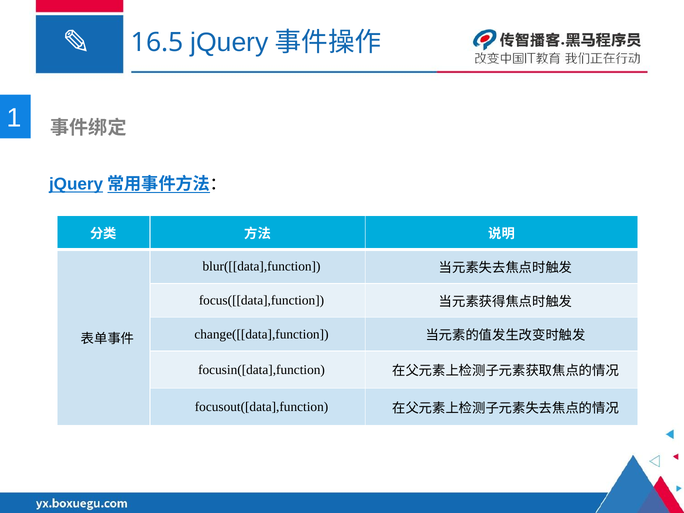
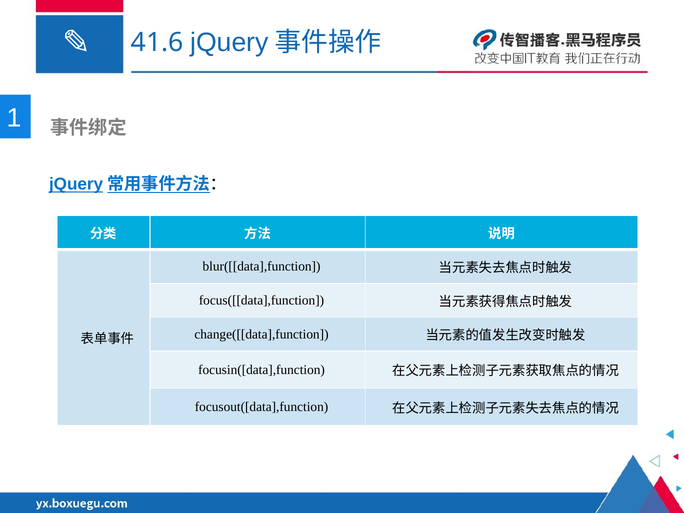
16.5: 16.5 -> 41.6
